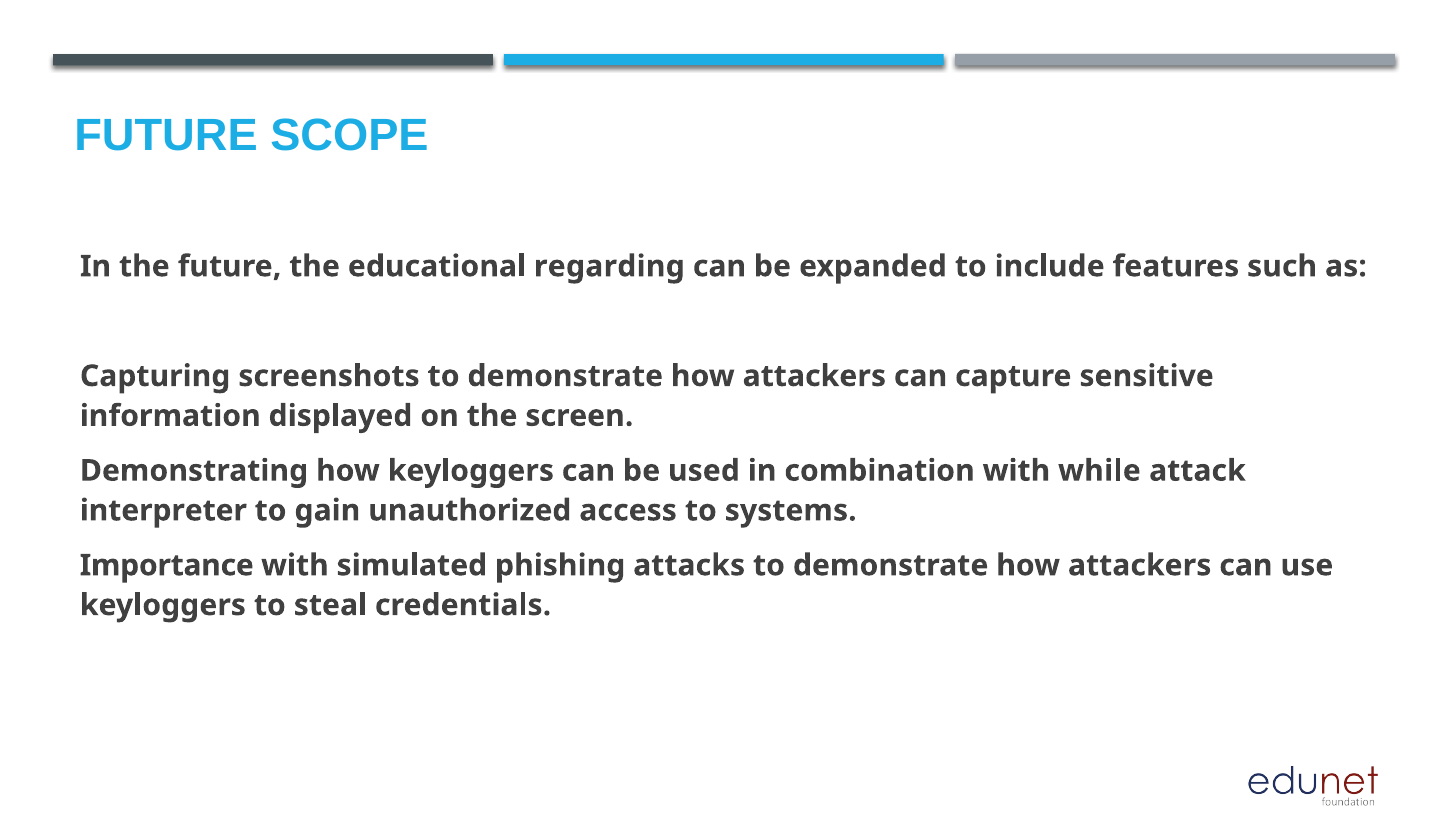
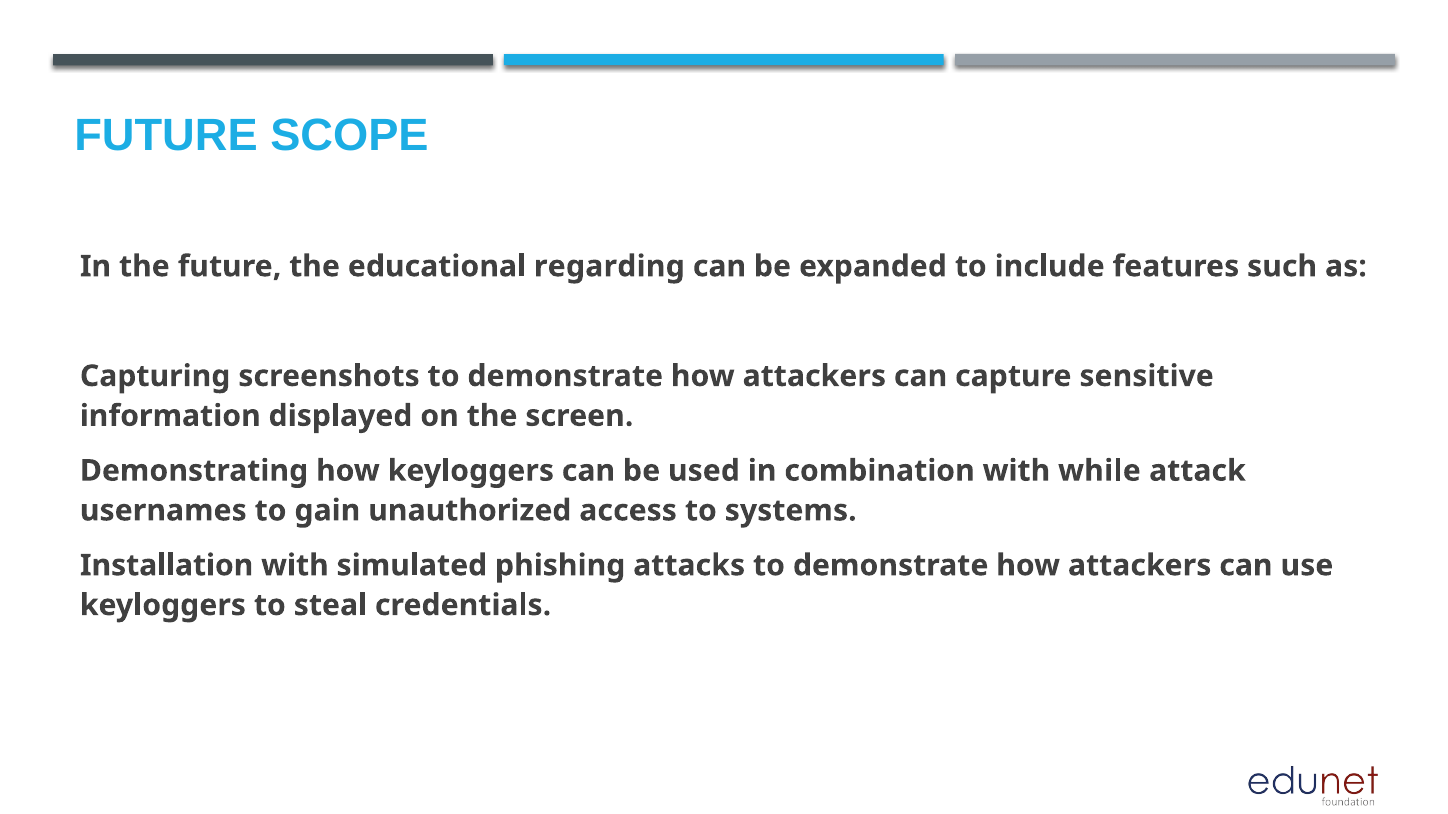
interpreter: interpreter -> usernames
Importance: Importance -> Installation
